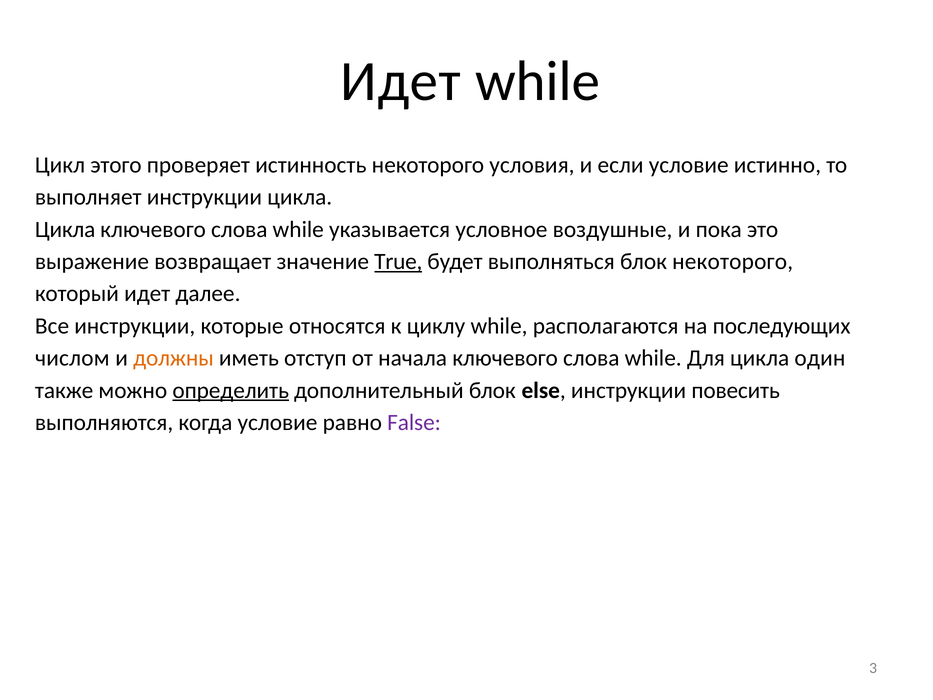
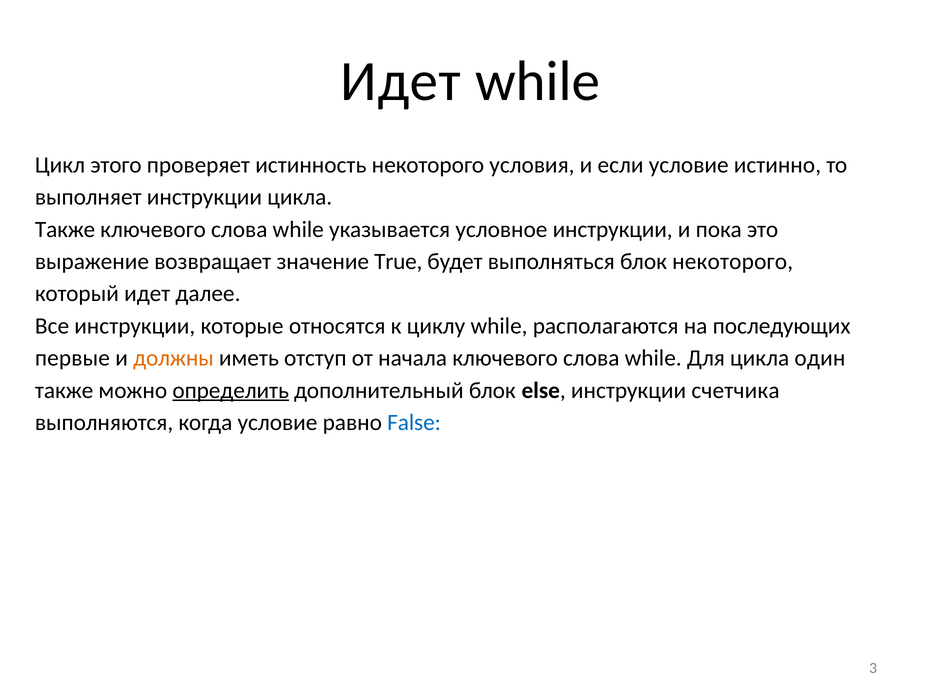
Цикла at (65, 229): Цикла -> Также
условное воздушные: воздушные -> инструкции
True underline: present -> none
числом: числом -> первые
повесить: повесить -> счетчика
False colour: purple -> blue
